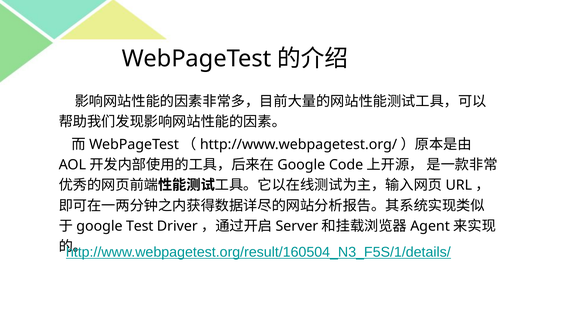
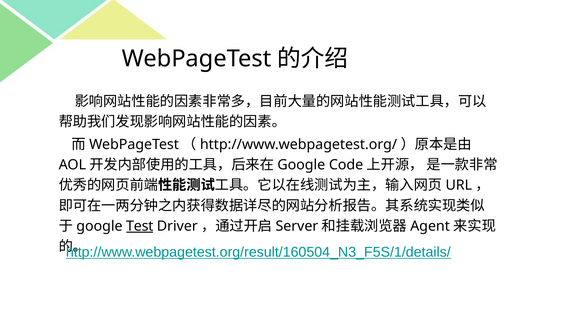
Test underline: none -> present
